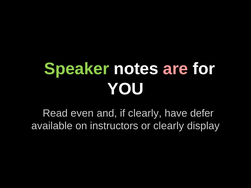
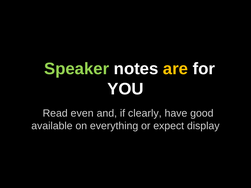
are colour: pink -> yellow
defer: defer -> good
instructors: instructors -> everything
or clearly: clearly -> expect
